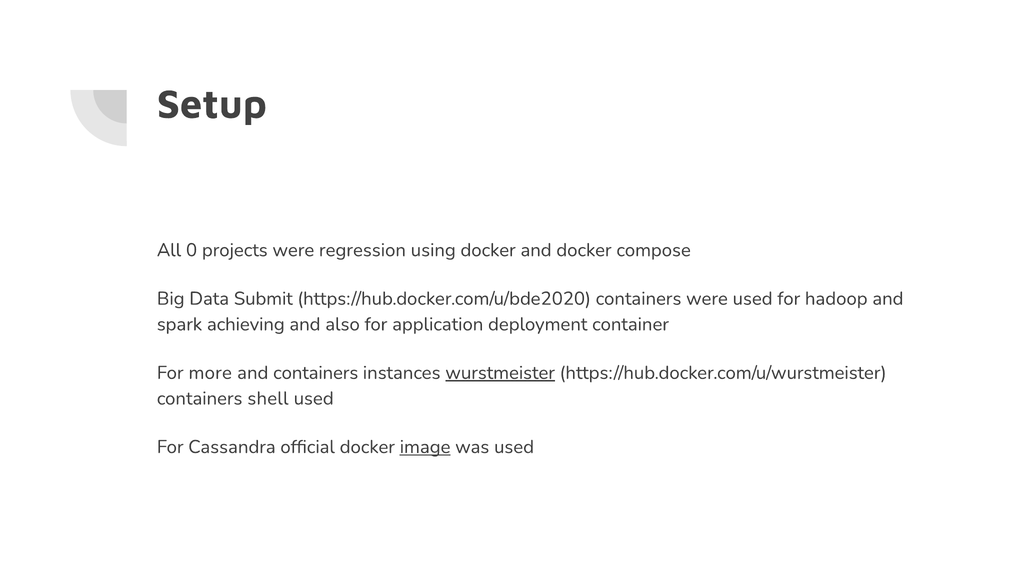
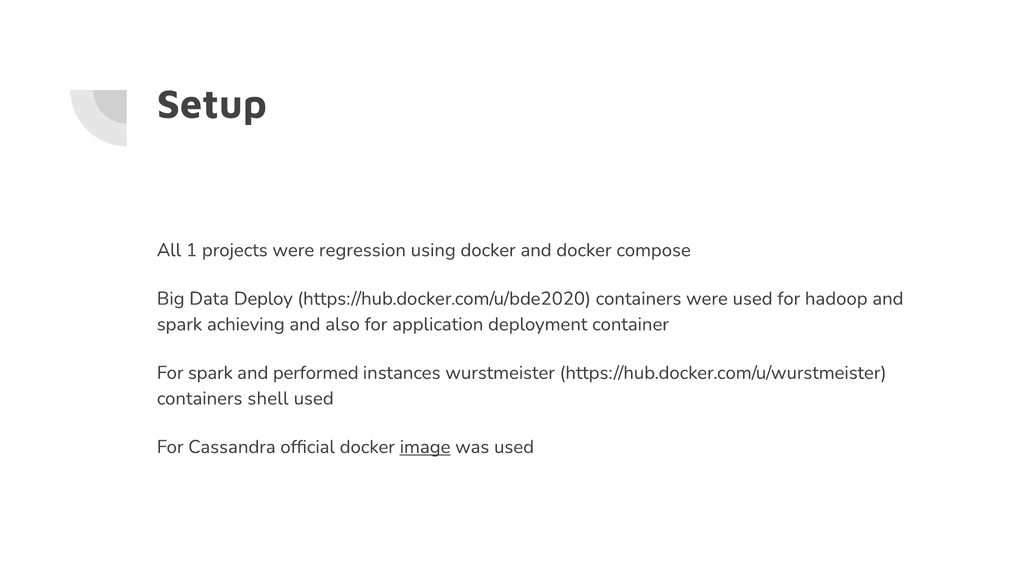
0: 0 -> 1
Submit: Submit -> Deploy
For more: more -> spark
and containers: containers -> performed
wurstmeister underline: present -> none
